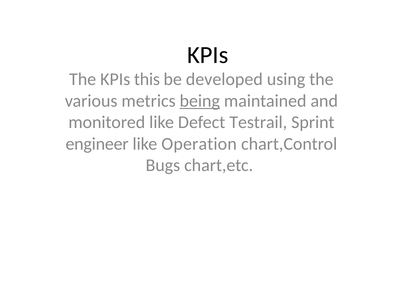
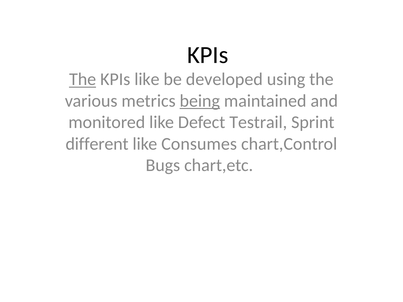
The at (83, 79) underline: none -> present
KPIs this: this -> like
engineer: engineer -> different
Operation: Operation -> Consumes
